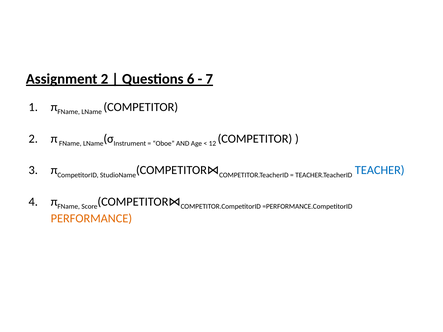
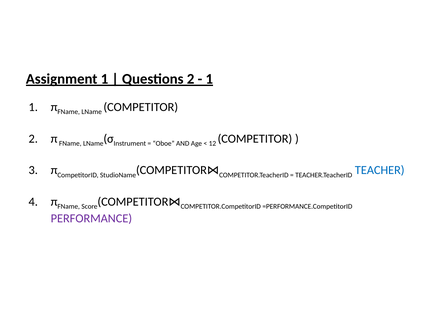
Assignment 2: 2 -> 1
Questions 6: 6 -> 2
7 at (209, 79): 7 -> 1
PERFORMANCE colour: orange -> purple
